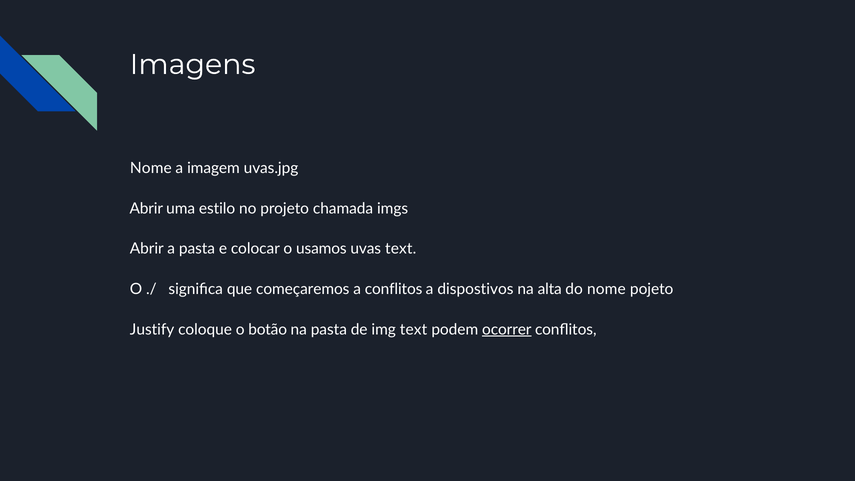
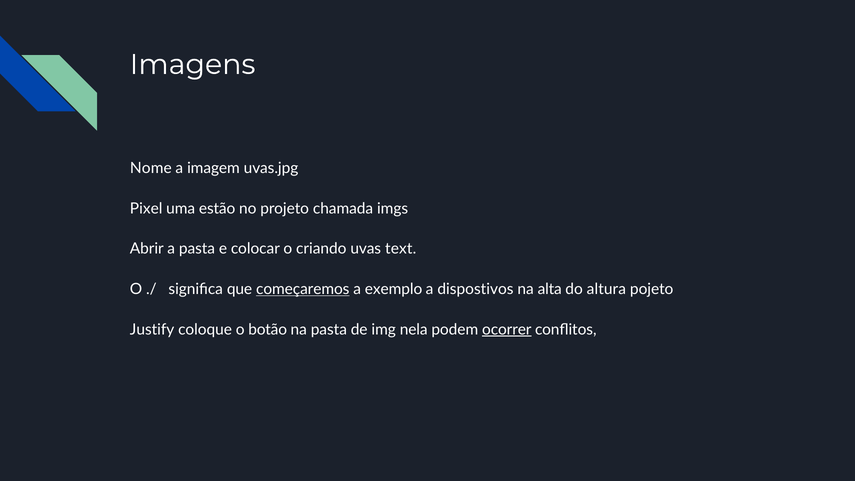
Abrir at (146, 209): Abrir -> Pixel
estilo: estilo -> estão
usamos: usamos -> criando
começaremos underline: none -> present
a conflitos: conflitos -> exemplo
do nome: nome -> altura
img text: text -> nela
